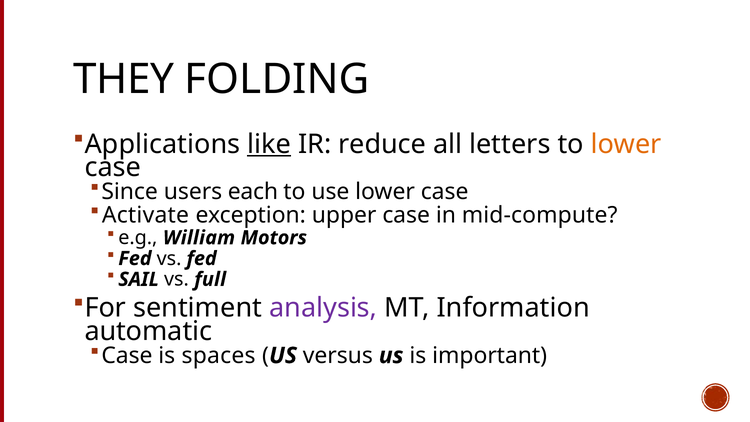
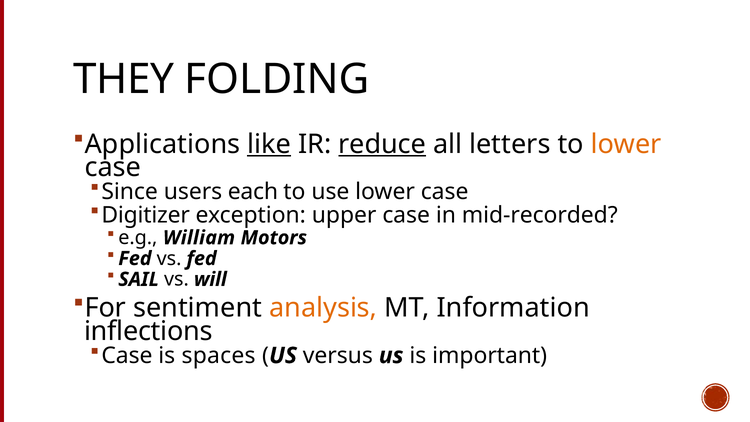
reduce underline: none -> present
Activate: Activate -> Digitizer
mid-compute: mid-compute -> mid-recorded
full: full -> will
analysis colour: purple -> orange
automatic: automatic -> inflections
